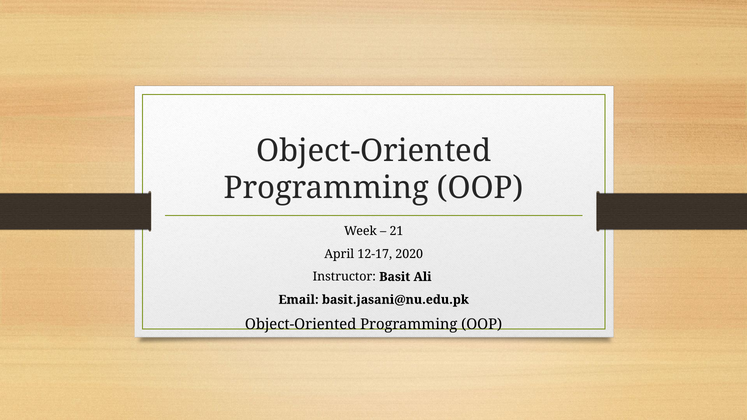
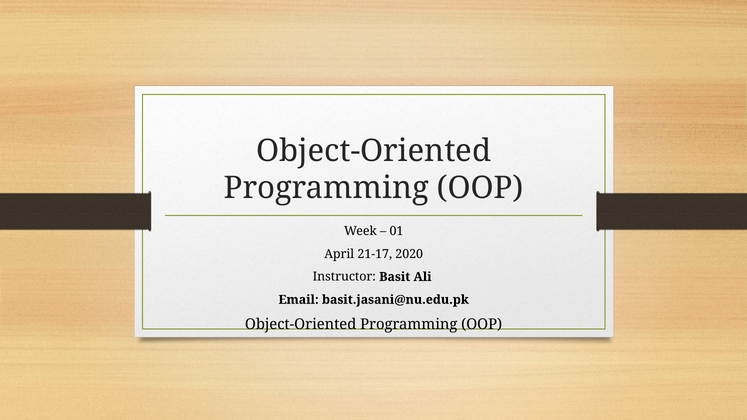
21: 21 -> 01
12-17: 12-17 -> 21-17
